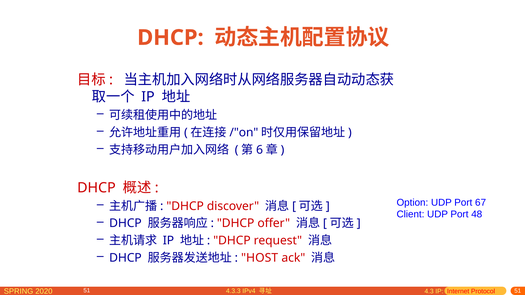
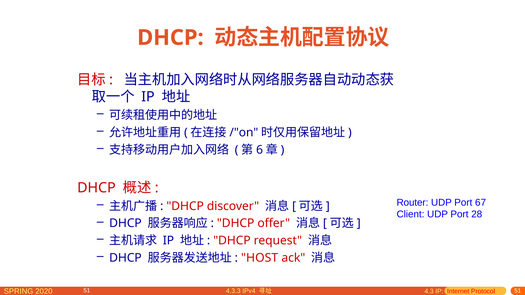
Option: Option -> Router
48: 48 -> 28
